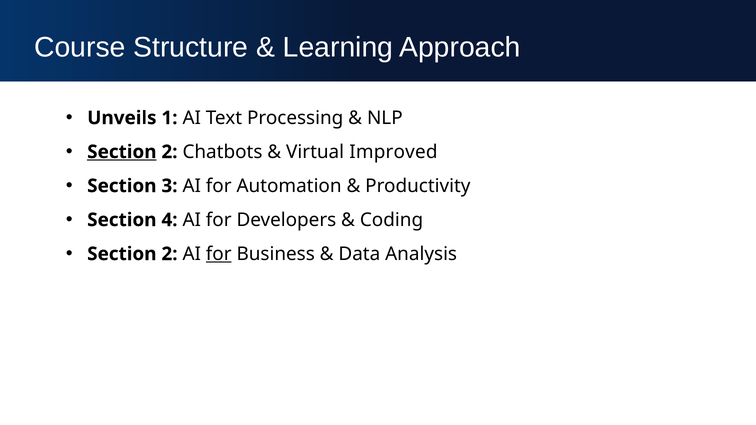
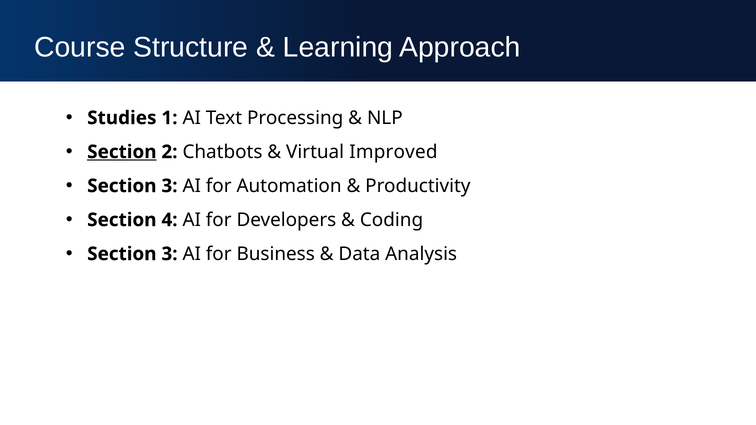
Unveils: Unveils -> Studies
2 at (169, 254): 2 -> 3
for at (219, 254) underline: present -> none
